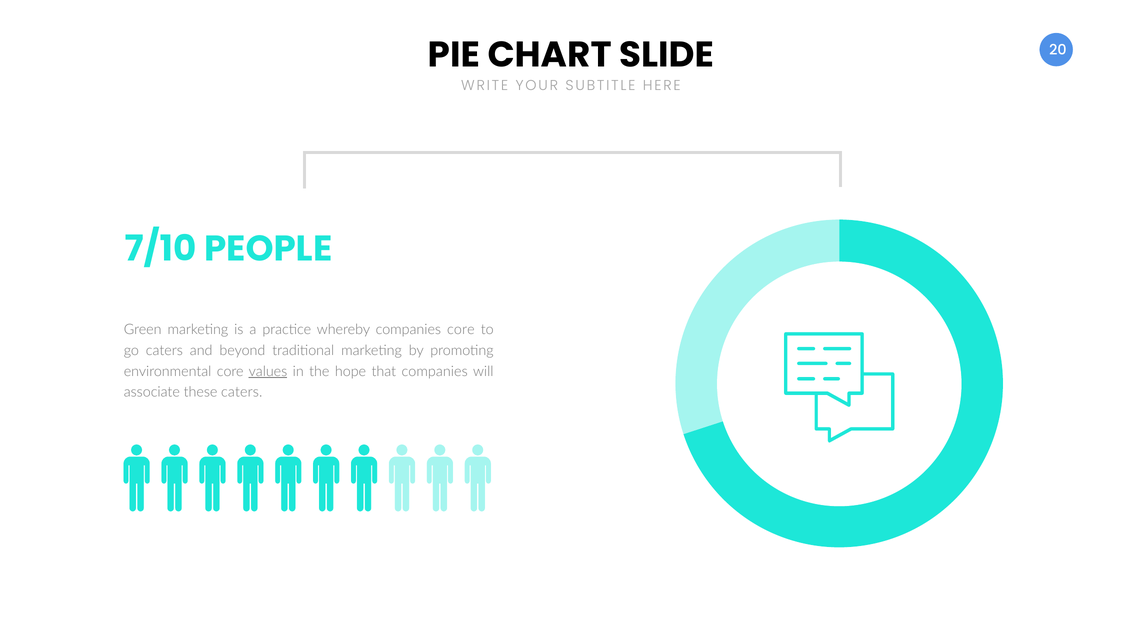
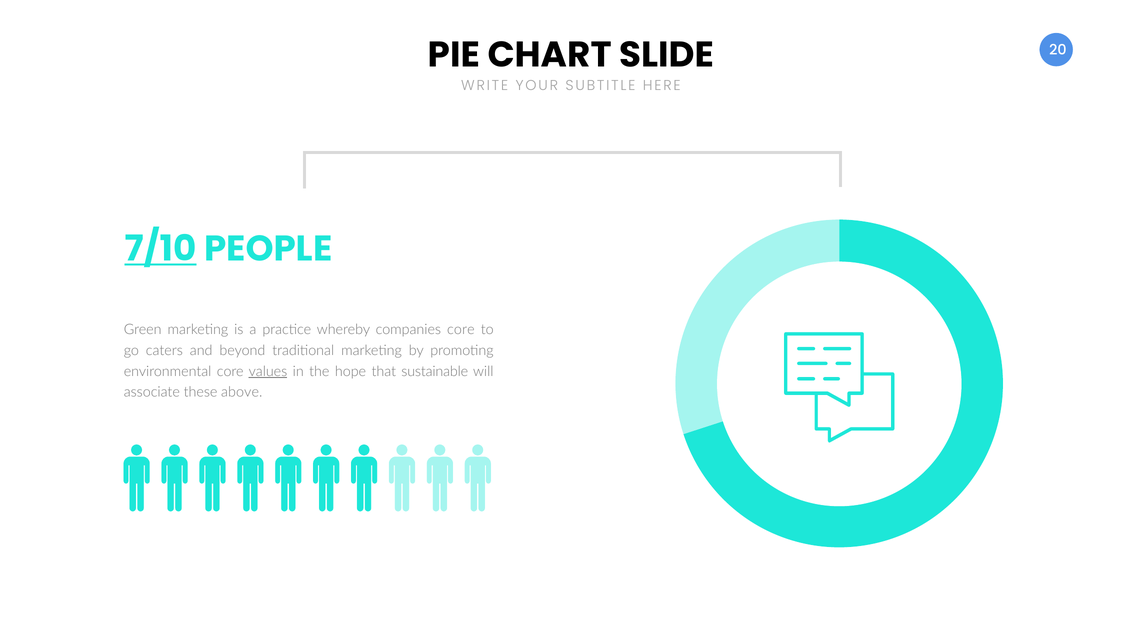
7/10 underline: none -> present
that companies: companies -> sustainable
these caters: caters -> above
